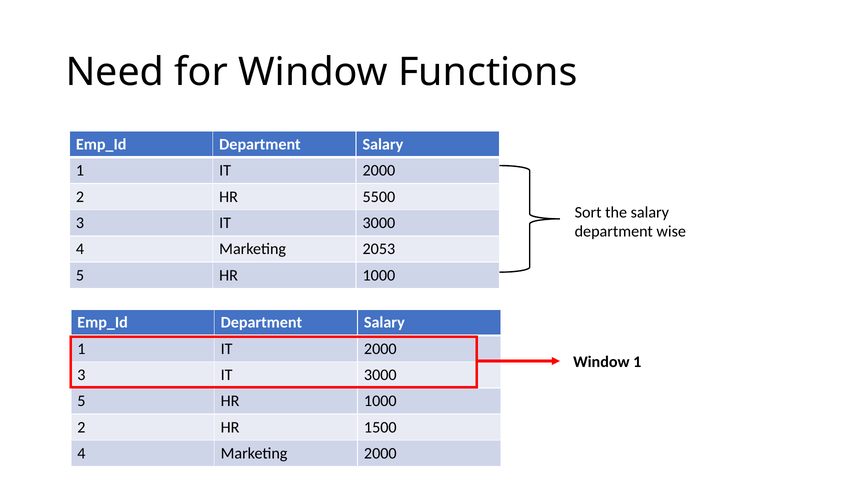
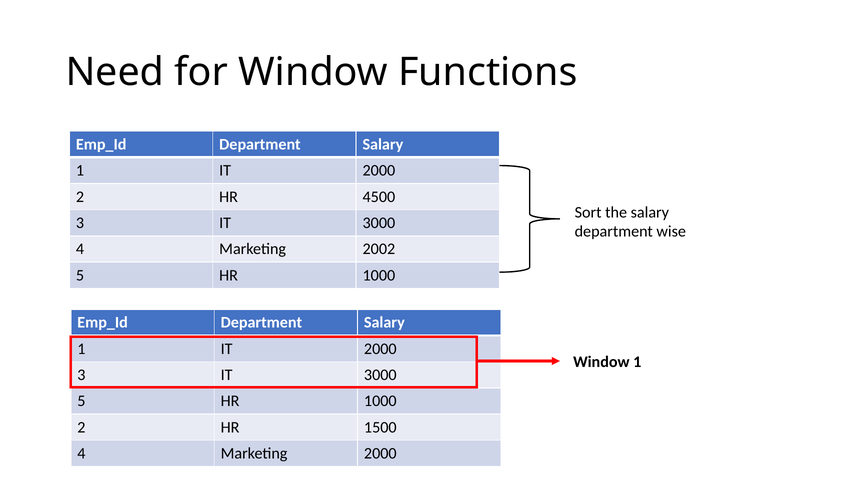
5500: 5500 -> 4500
2053: 2053 -> 2002
